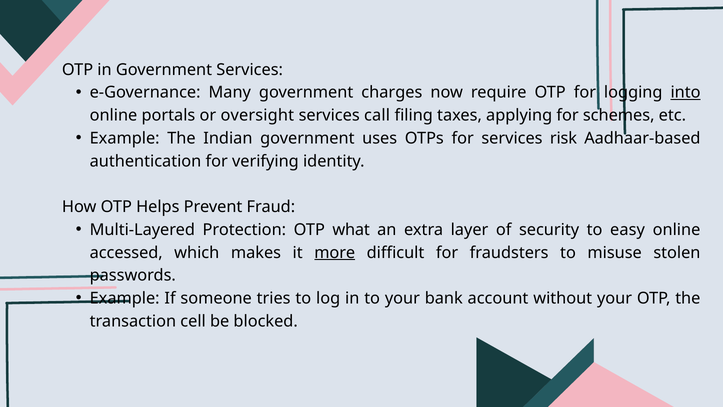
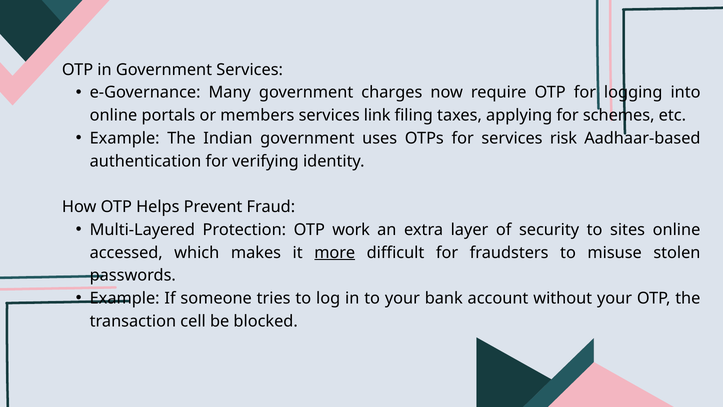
into underline: present -> none
oversight: oversight -> members
call: call -> link
what: what -> work
easy: easy -> sites
